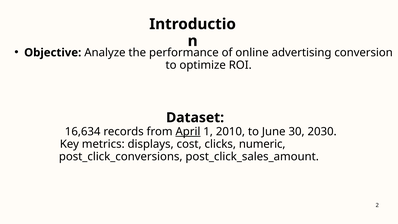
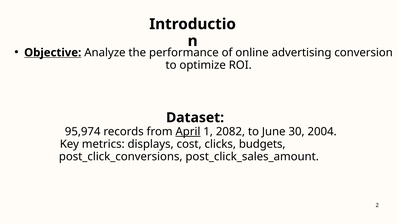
Objective underline: none -> present
16,634: 16,634 -> 95,974
2010: 2010 -> 2082
2030: 2030 -> 2004
numeric: numeric -> budgets
